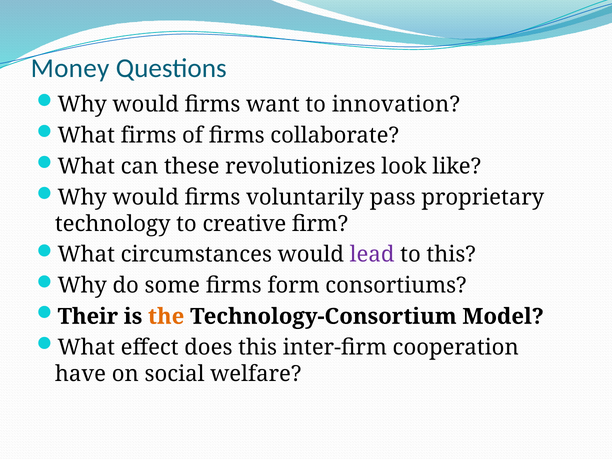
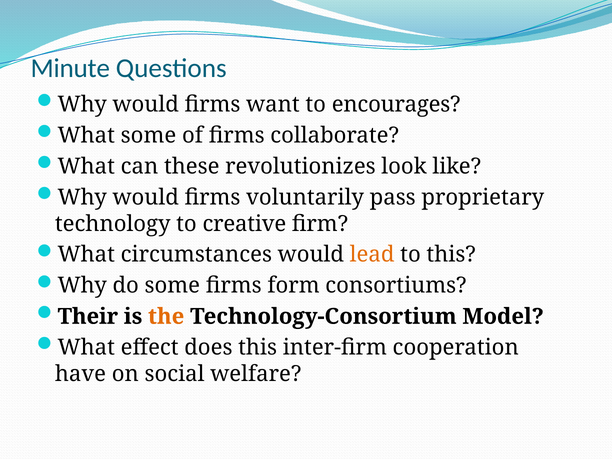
Money: Money -> Minute
innovation: innovation -> encourages
What firms: firms -> some
lead colour: purple -> orange
